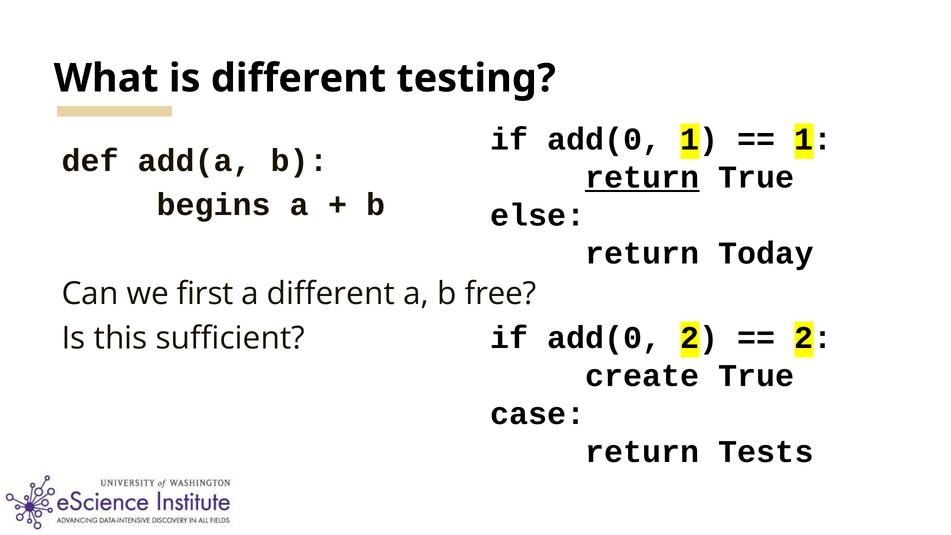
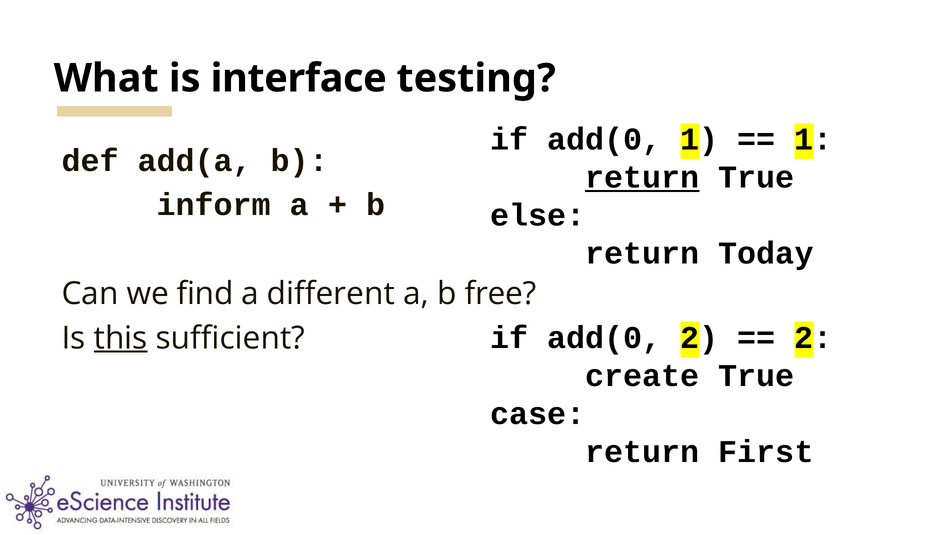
is different: different -> interface
begins: begins -> inform
first: first -> find
this underline: none -> present
Tests: Tests -> First
